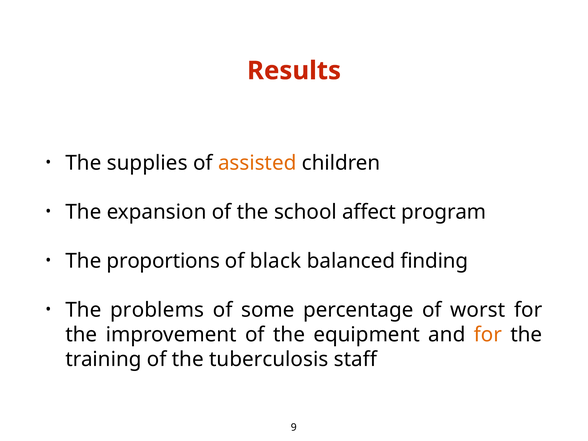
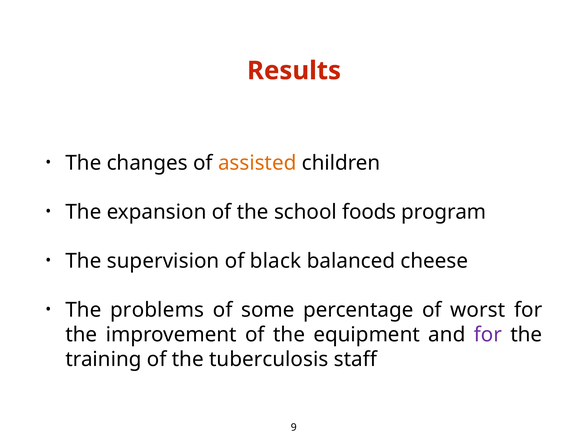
supplies: supplies -> changes
affect: affect -> foods
proportions: proportions -> supervision
finding: finding -> cheese
for at (488, 335) colour: orange -> purple
